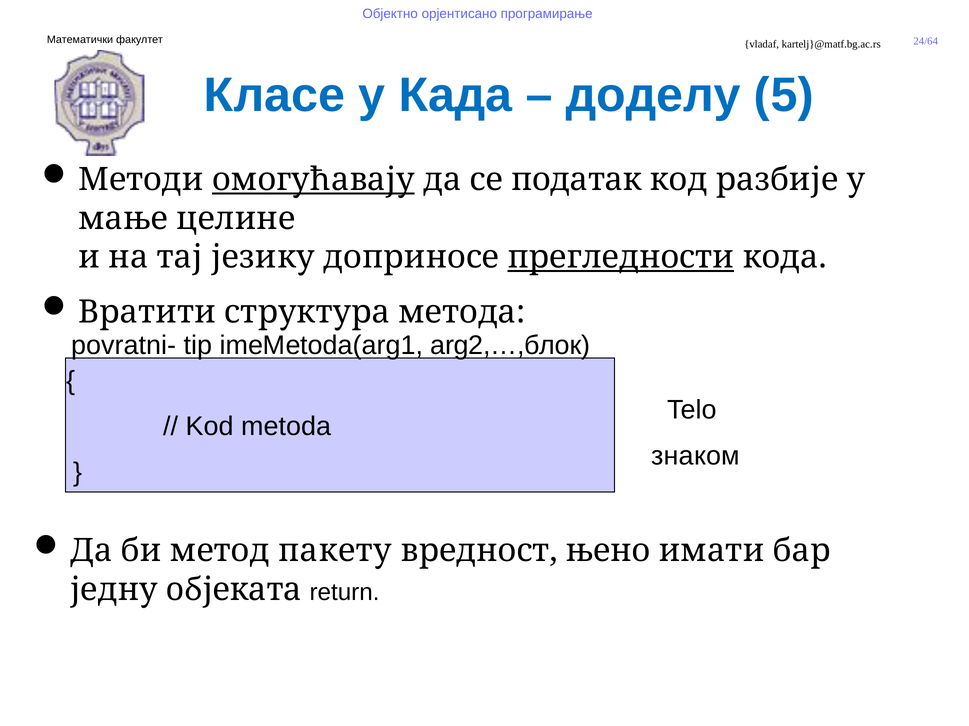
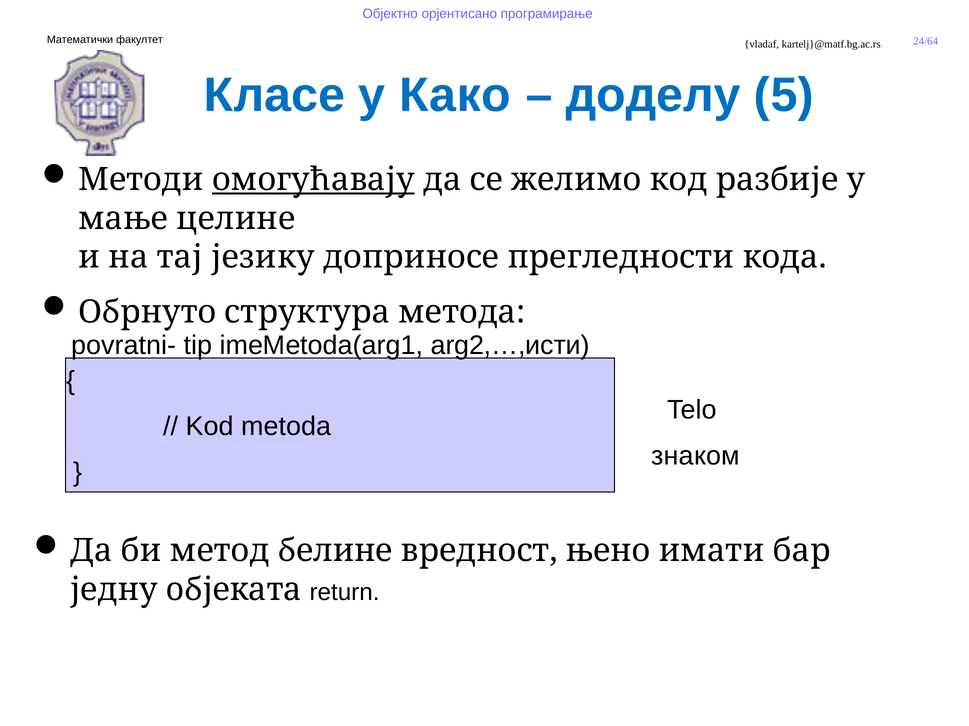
Када: Када -> Како
податак: податак -> желимо
прегледности underline: present -> none
Вратити: Вратити -> Обрнуто
arg2,…,блок: arg2,…,блок -> arg2,…,исти
пакету: пакету -> белине
